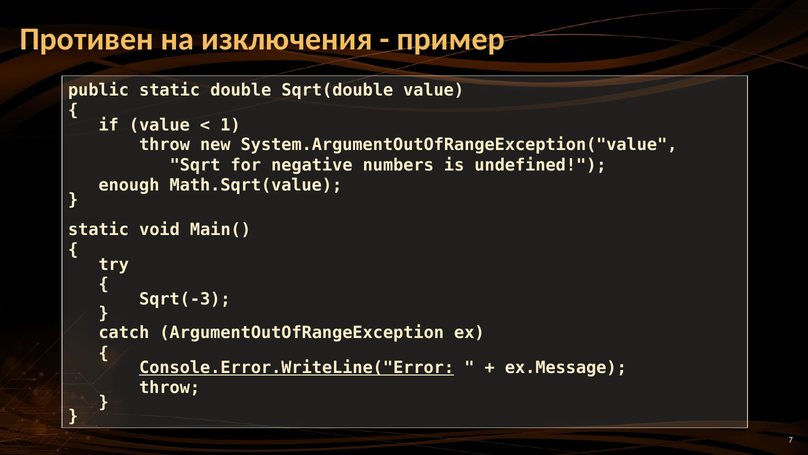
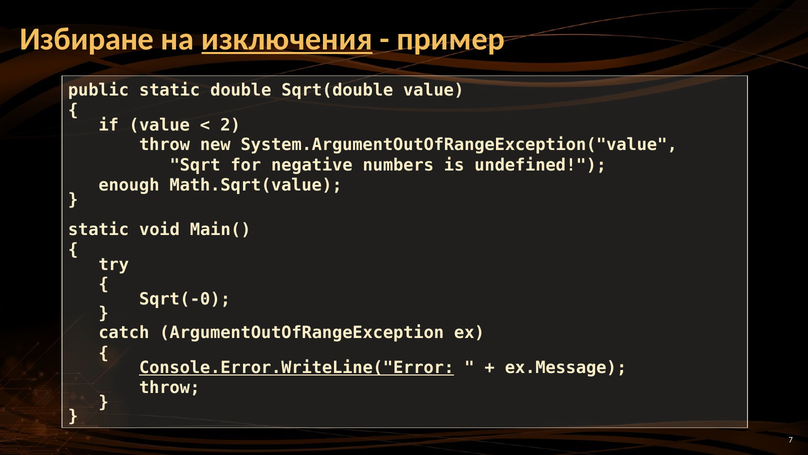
Противен: Противен -> Избиране
изключения underline: none -> present
1: 1 -> 2
Sqrt(-3: Sqrt(-3 -> Sqrt(-0
